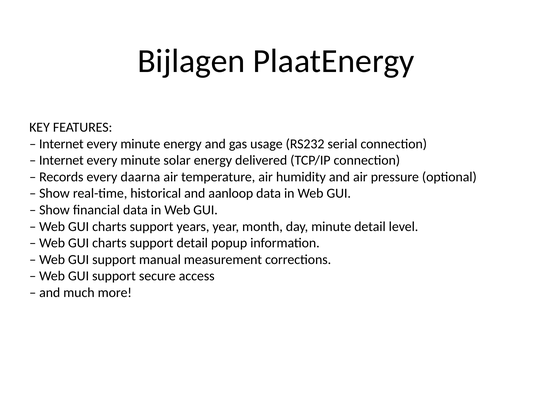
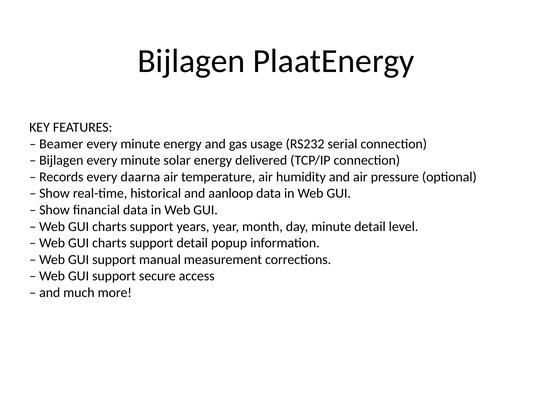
Internet at (61, 144): Internet -> Beamer
Internet at (61, 160): Internet -> Bijlagen
